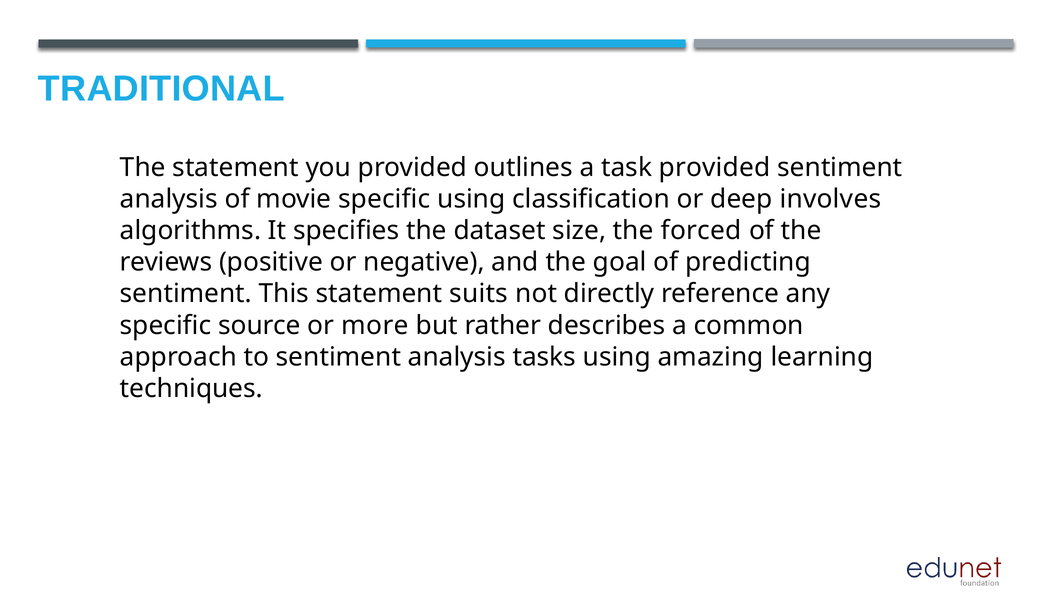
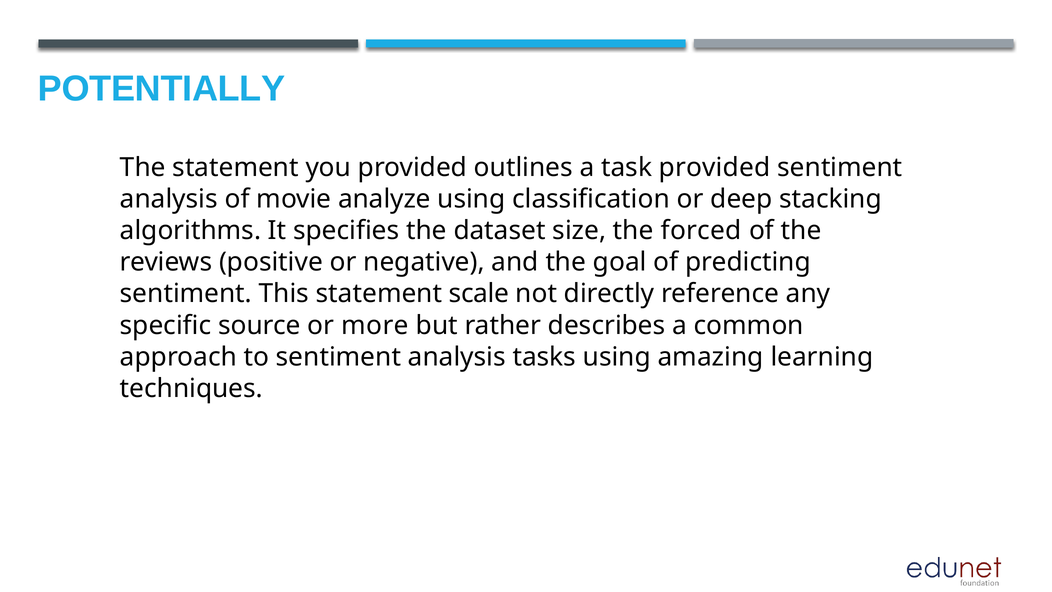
TRADITIONAL: TRADITIONAL -> POTENTIALLY
movie specific: specific -> analyze
involves: involves -> stacking
suits: suits -> scale
